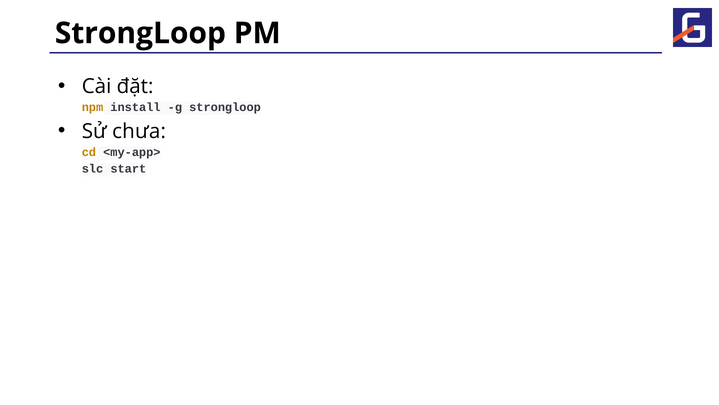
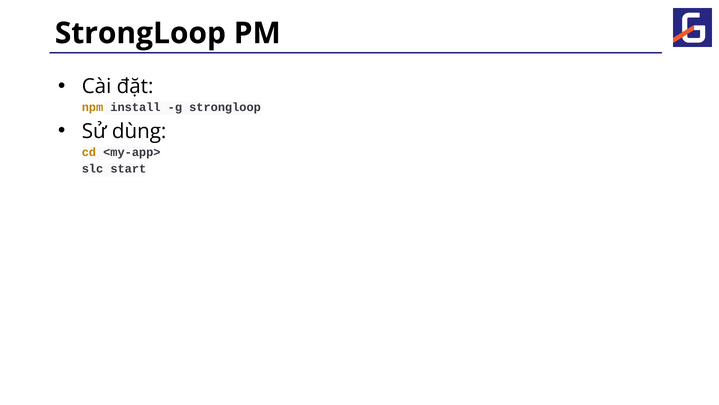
chưa: chưa -> dùng
